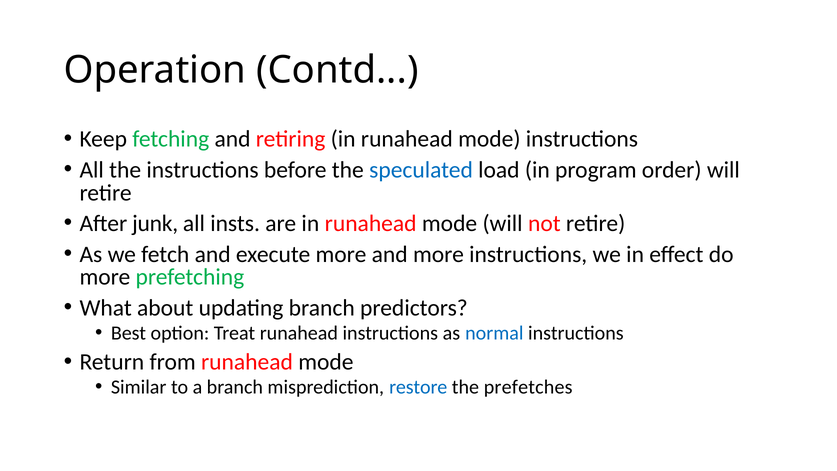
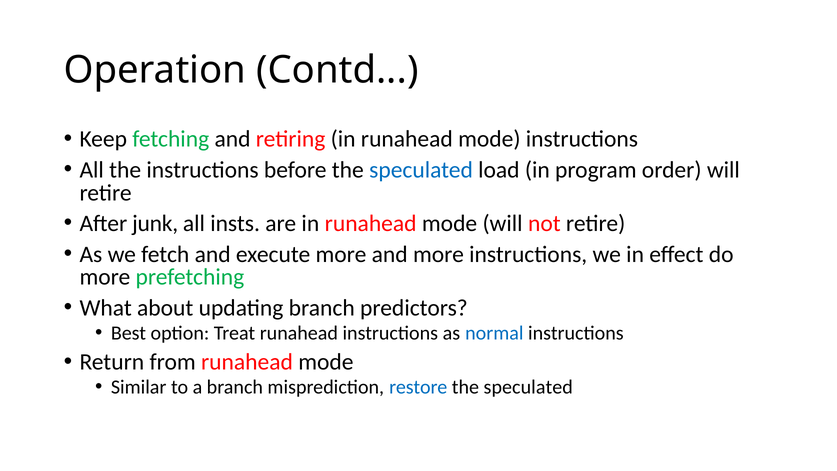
restore the prefetches: prefetches -> speculated
